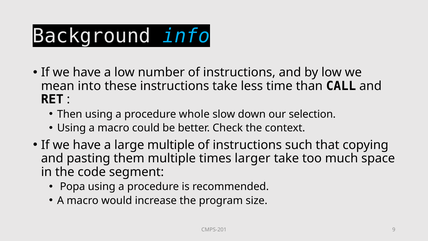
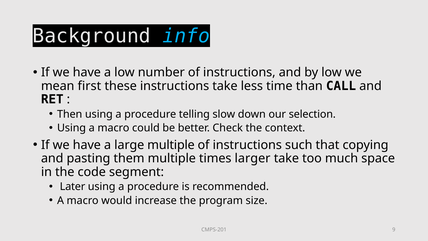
into: into -> first
whole: whole -> telling
Popa: Popa -> Later
